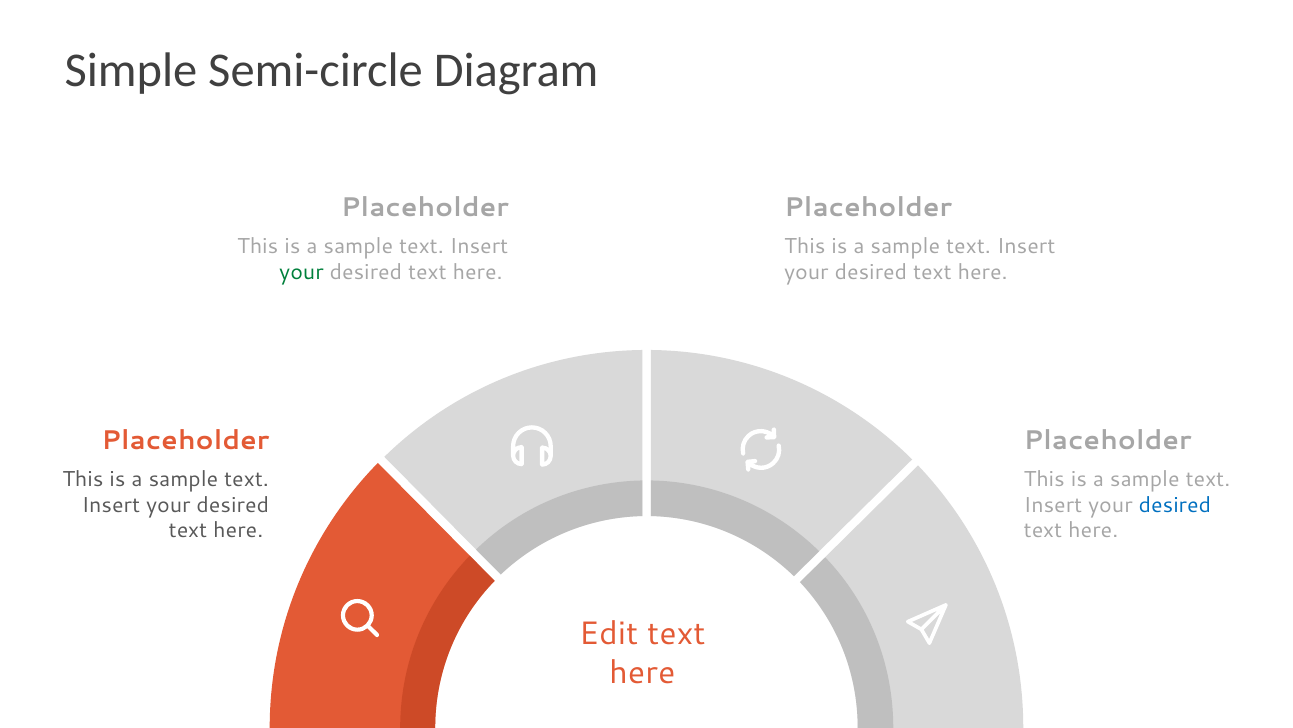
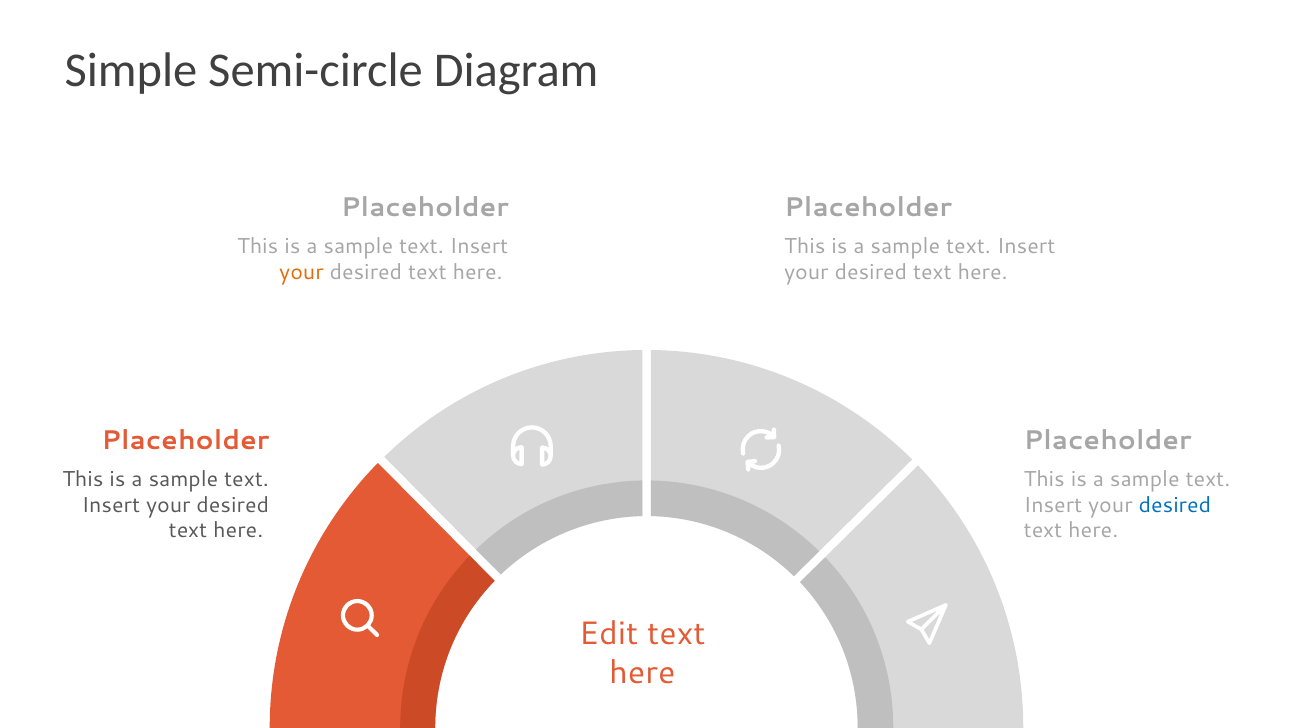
your at (301, 272) colour: green -> orange
